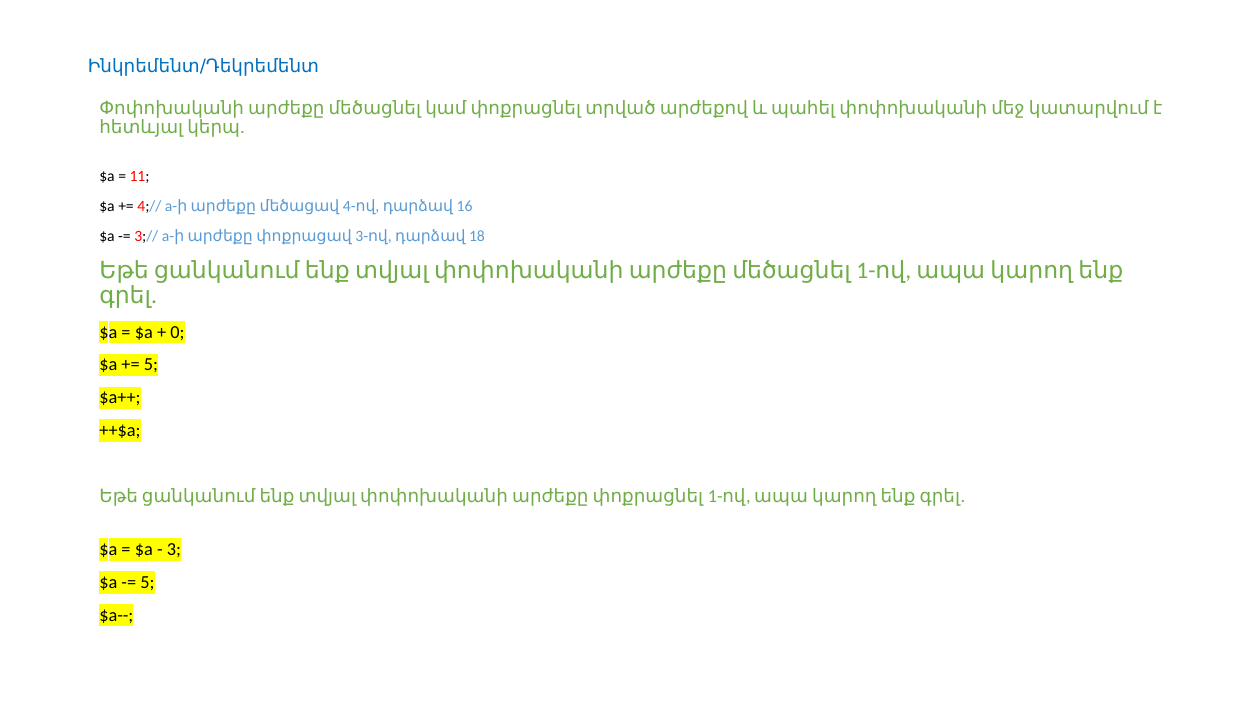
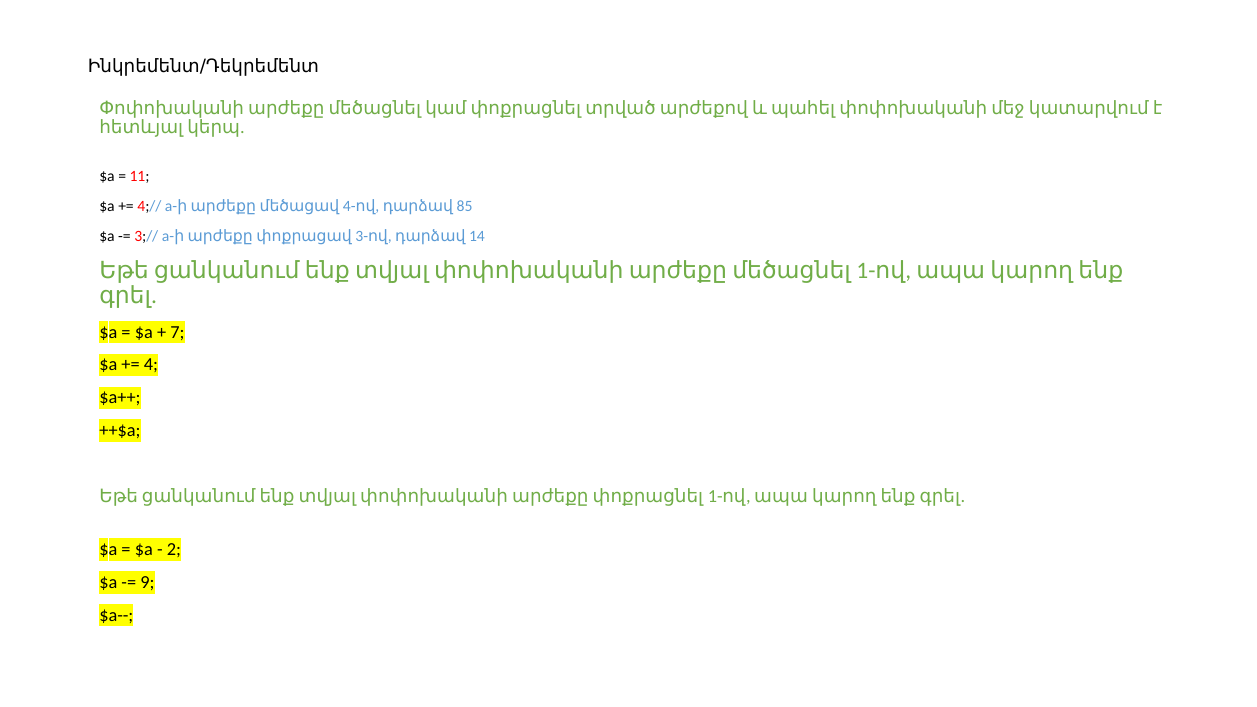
Ինկրեմենտ/Դեկրեմենտ colour: blue -> black
16: 16 -> 85
18: 18 -> 14
0: 0 -> 7
5 at (151, 365): 5 -> 4
3: 3 -> 2
5 at (147, 582): 5 -> 9
